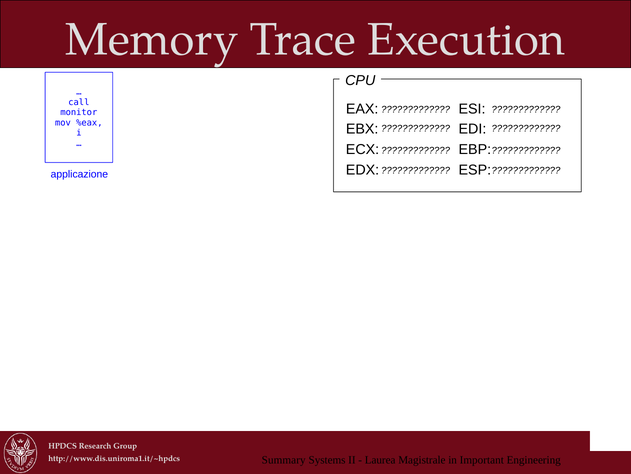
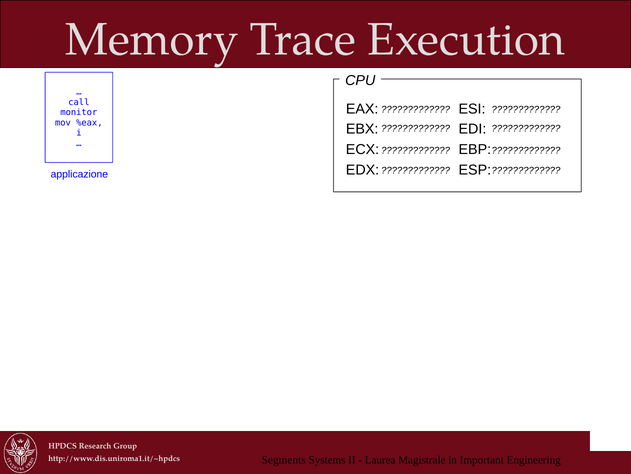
Summary: Summary -> Segments
